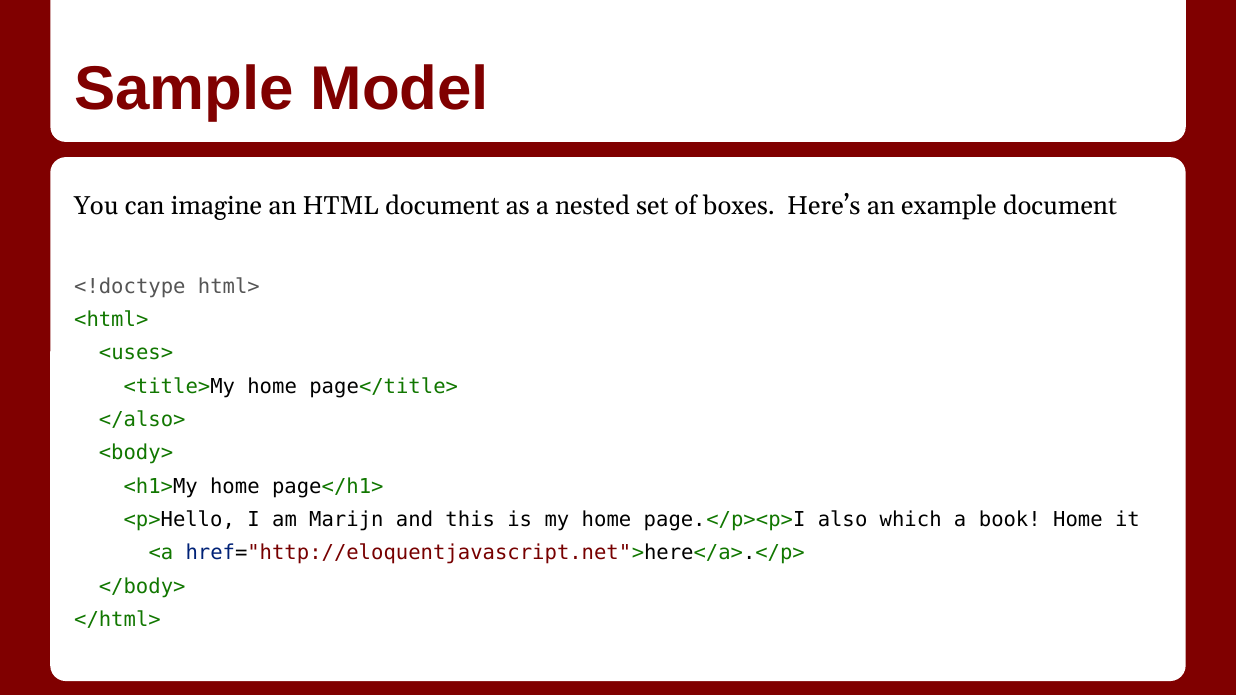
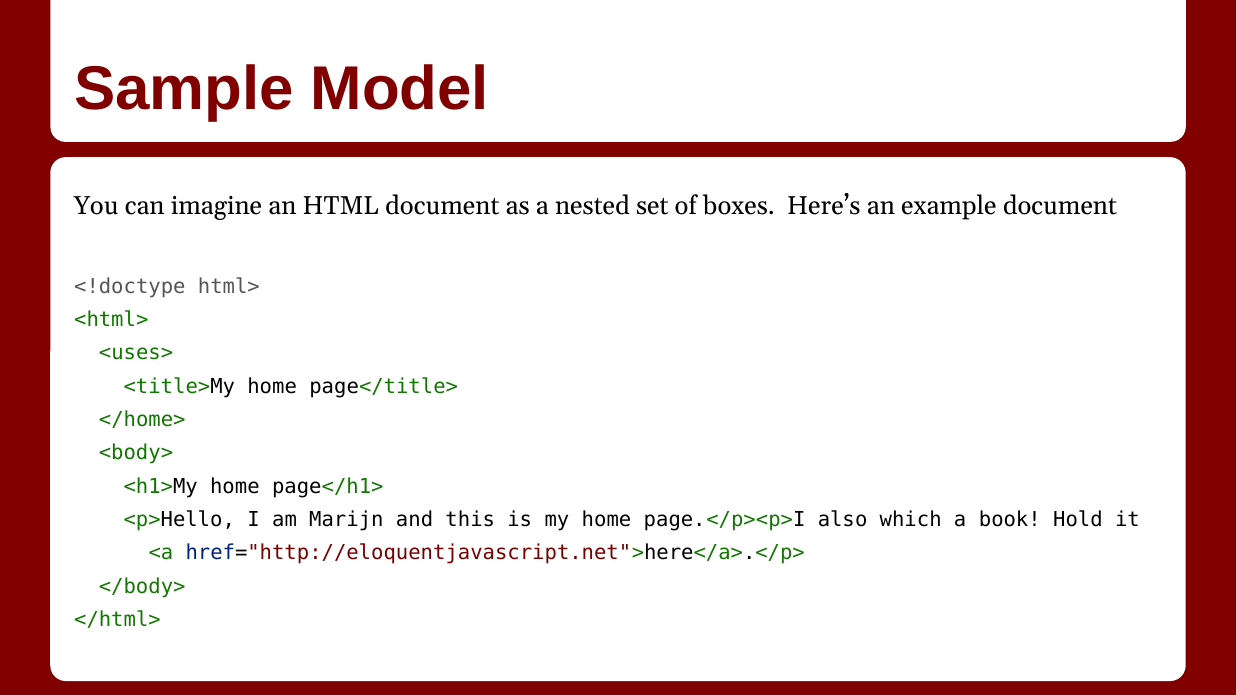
</also>: </also> -> </home>
book Home: Home -> Hold
